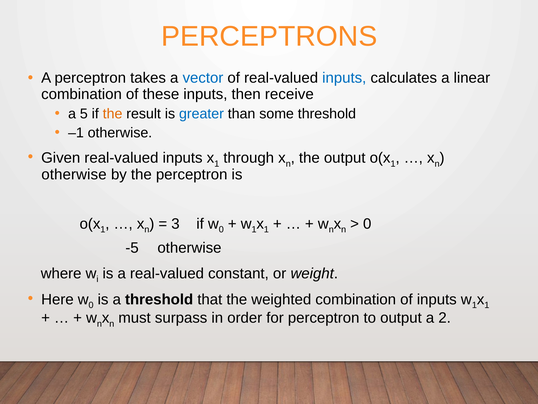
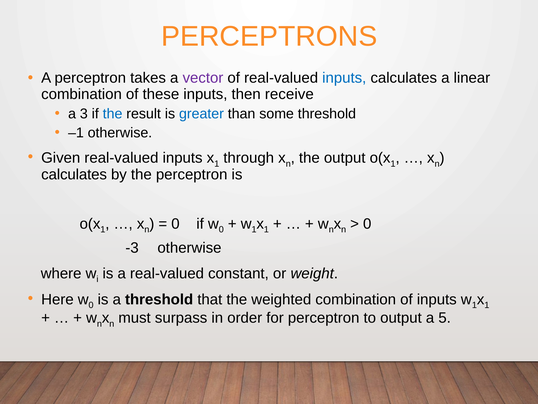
vector colour: blue -> purple
5: 5 -> 3
the at (113, 114) colour: orange -> blue
otherwise at (74, 174): otherwise -> calculates
3 at (175, 223): 3 -> 0
-5: -5 -> -3
2: 2 -> 5
